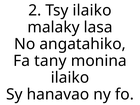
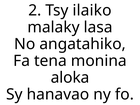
tany: tany -> tena
ilaiko at (70, 78): ilaiko -> aloka
